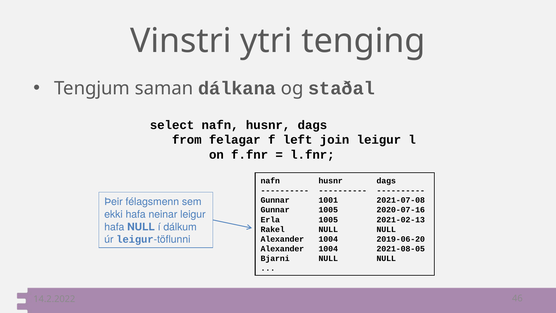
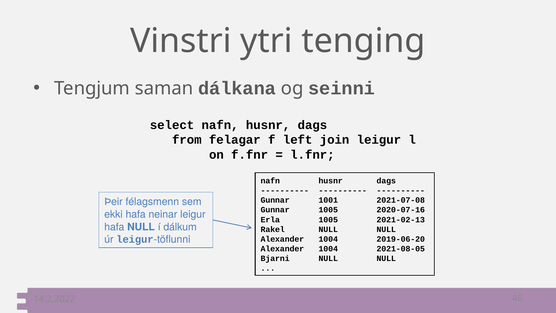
staðal: staðal -> seinni
